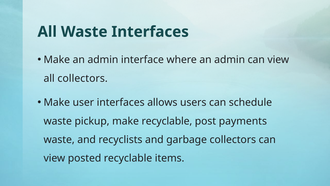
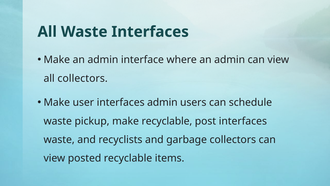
interfaces allows: allows -> admin
post payments: payments -> interfaces
